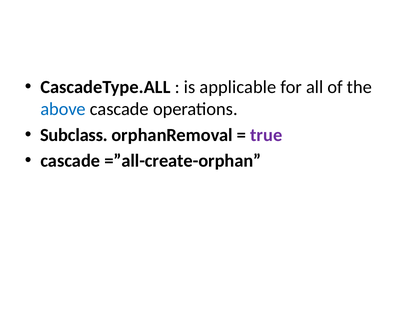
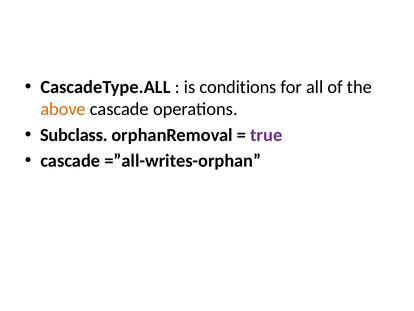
applicable: applicable -> conditions
above colour: blue -> orange
=”all-create-orphan: =”all-create-orphan -> =”all-writes-orphan
